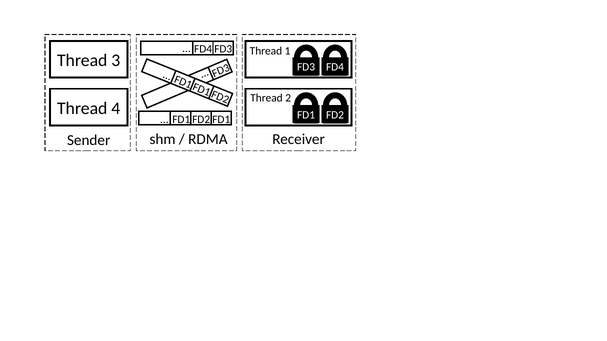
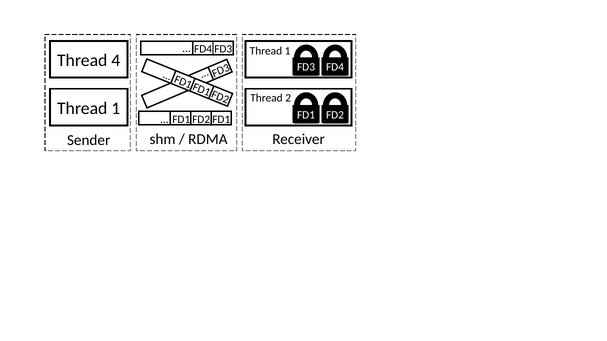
Thread 3: 3 -> 4
4 at (116, 108): 4 -> 1
